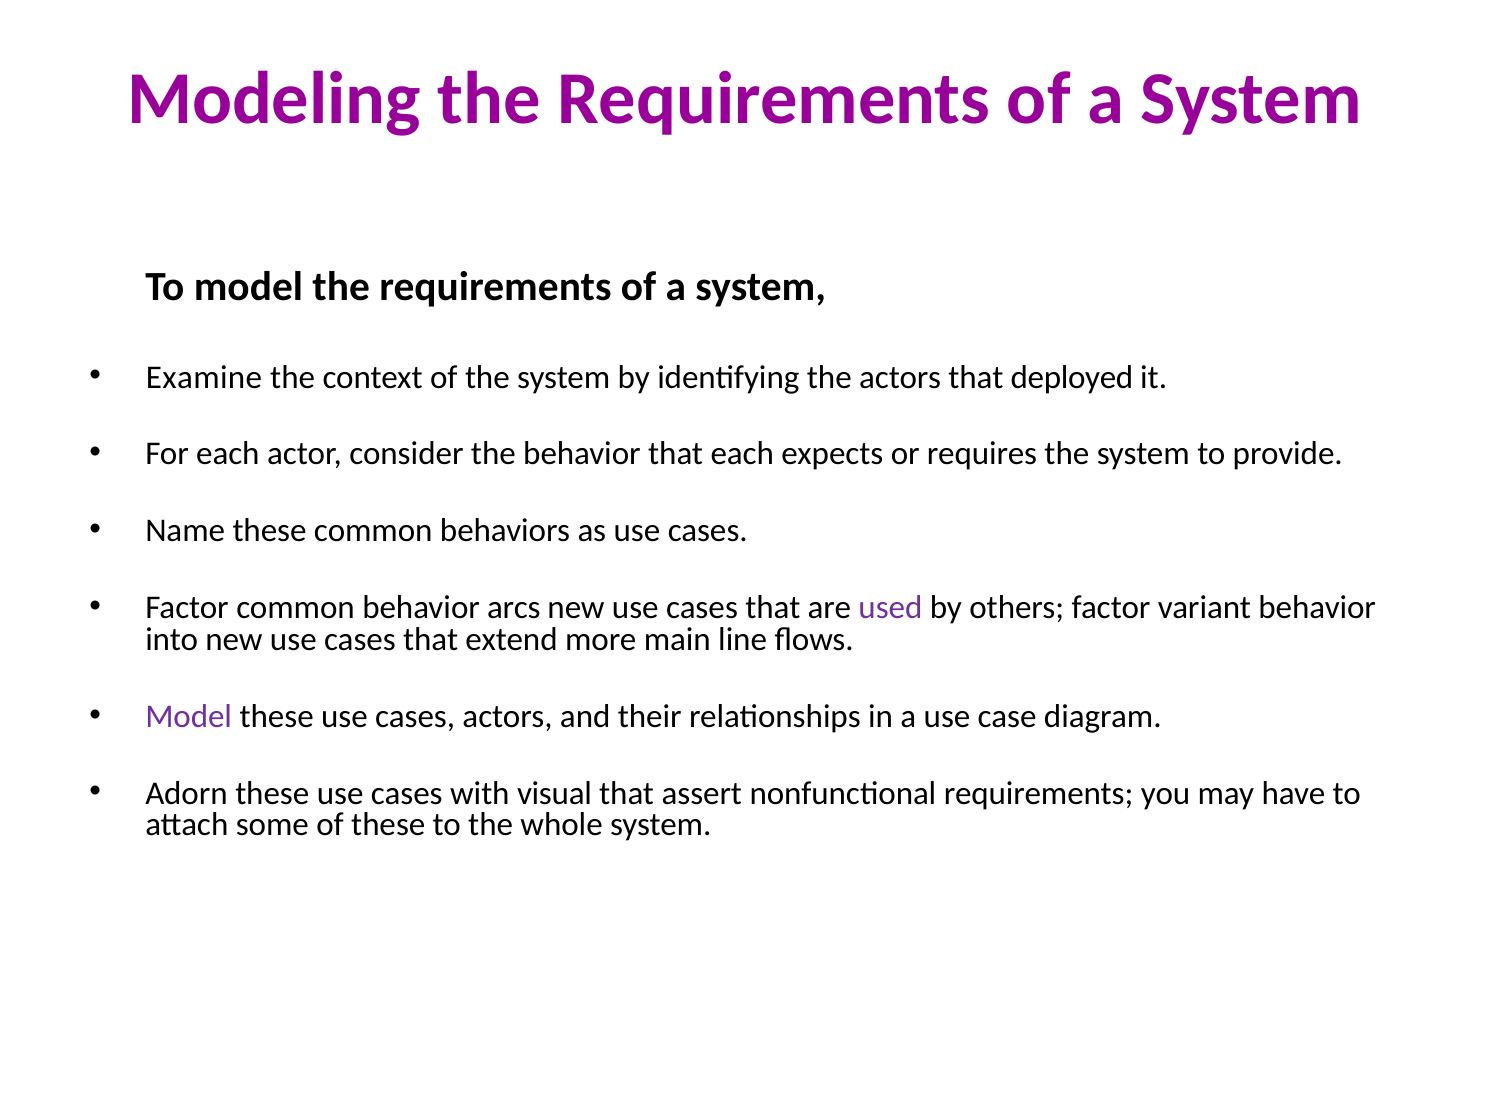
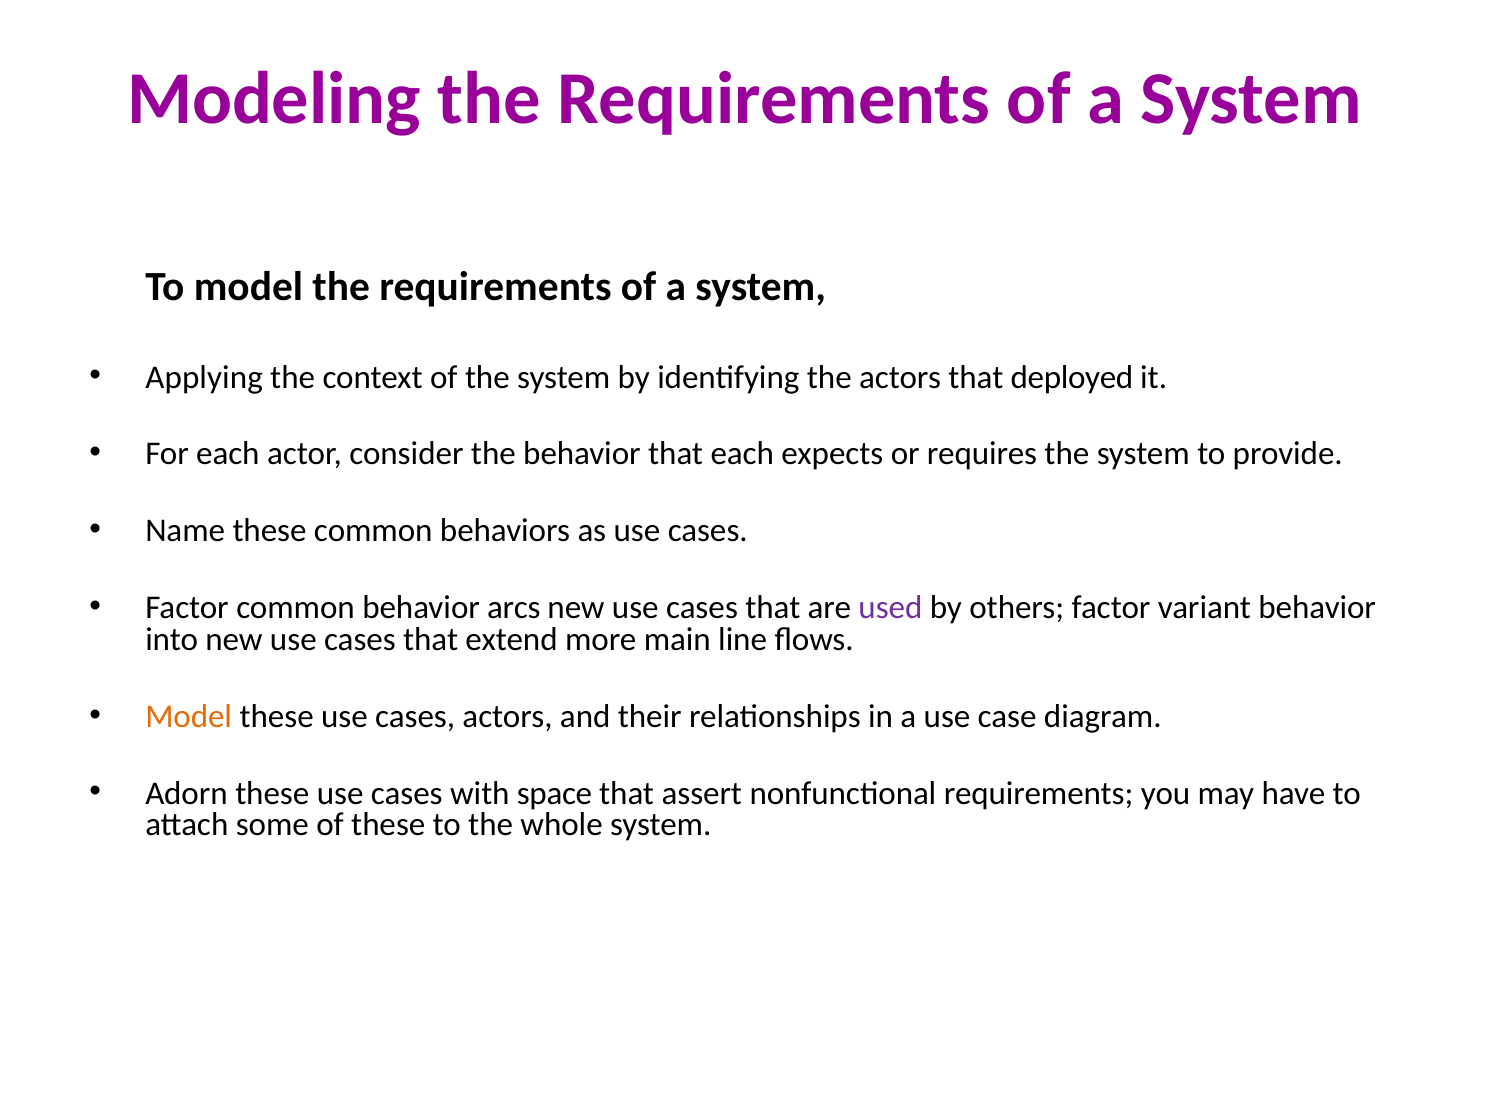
Examine: Examine -> Applying
Model at (189, 716) colour: purple -> orange
visual: visual -> space
